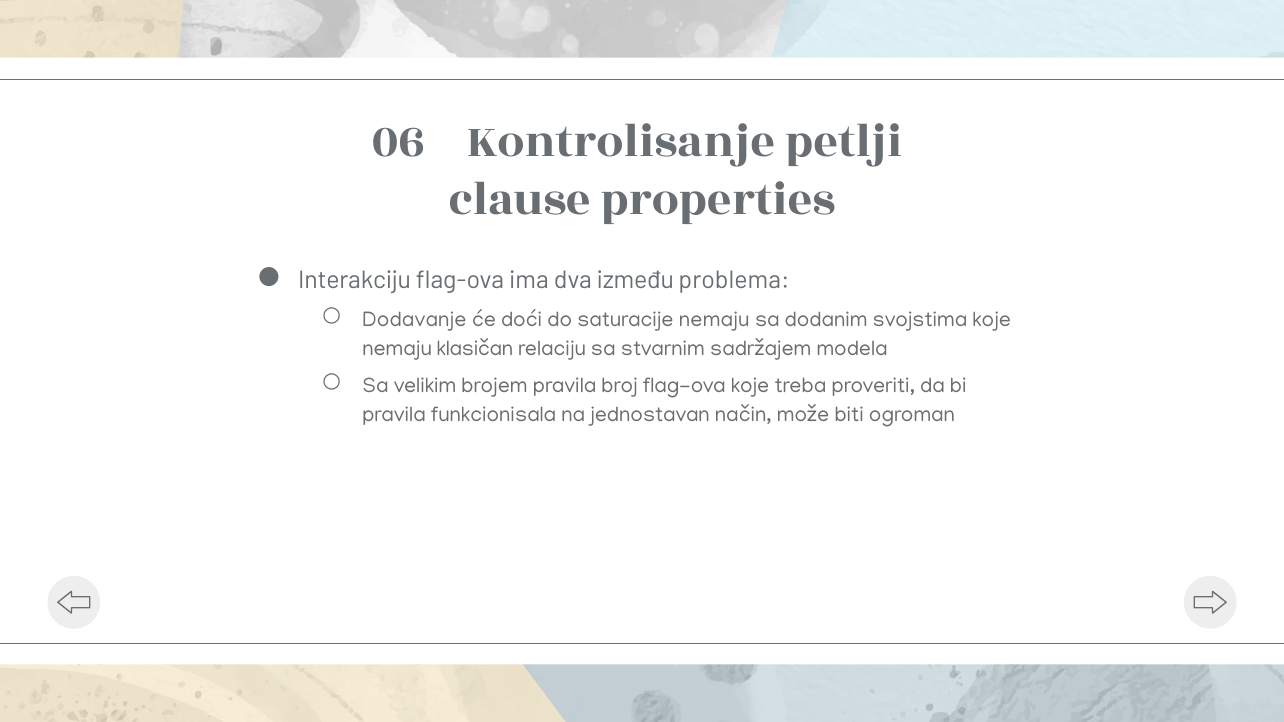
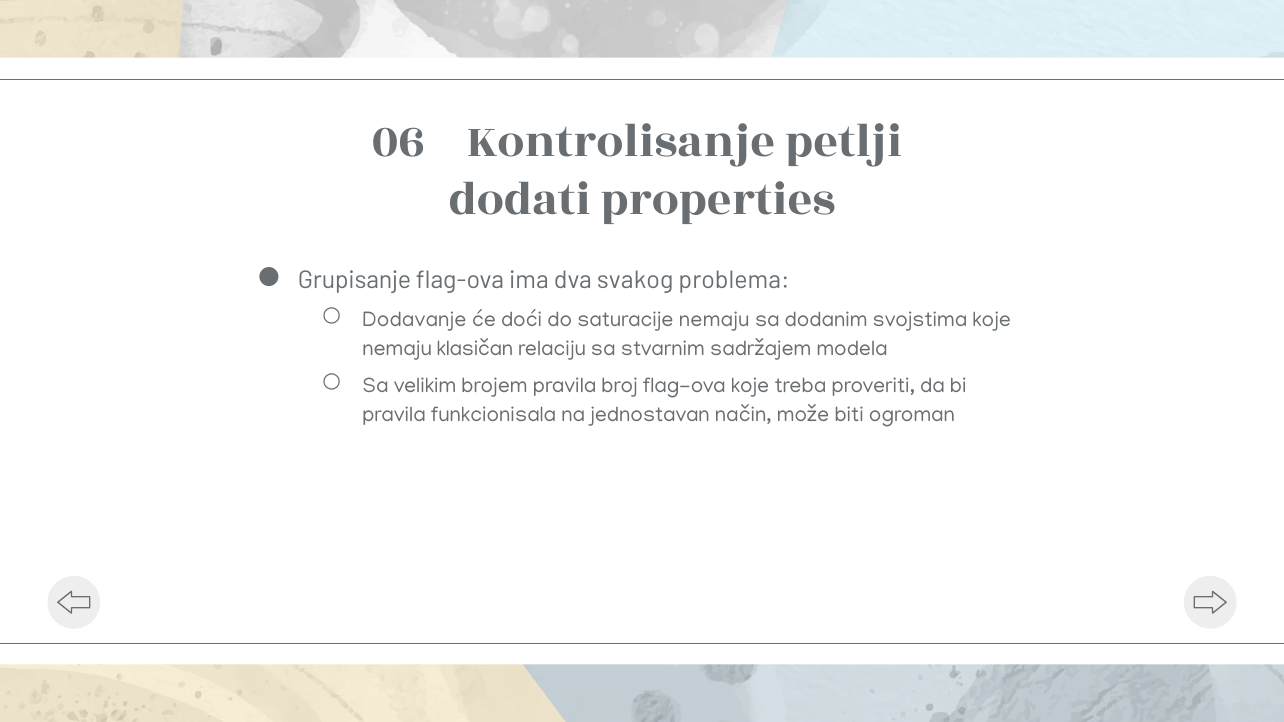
clause: clause -> dodati
Interakciju: Interakciju -> Grupisanje
između: između -> svakog
